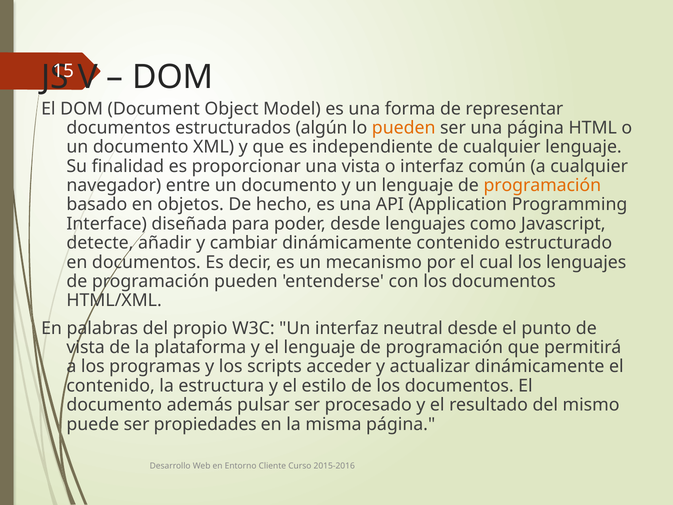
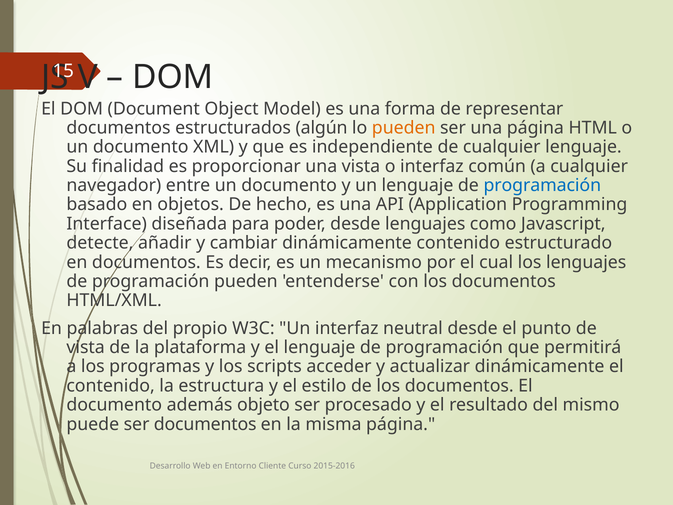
programación at (542, 185) colour: orange -> blue
pulsar: pulsar -> objeto
ser propiedades: propiedades -> documentos
